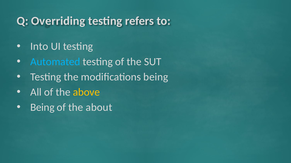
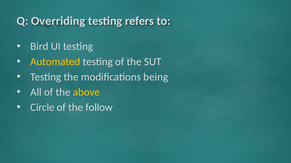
Into: Into -> Bird
Automated colour: light blue -> yellow
Being at (42, 108): Being -> Circle
about: about -> follow
